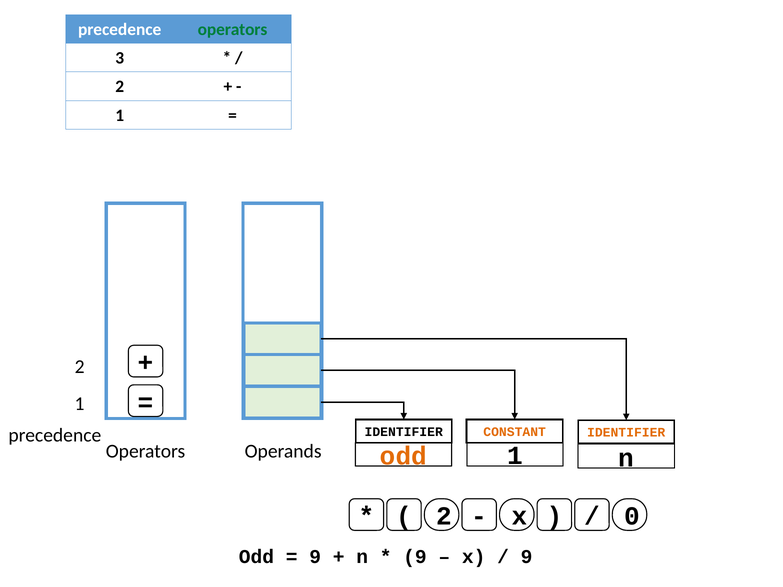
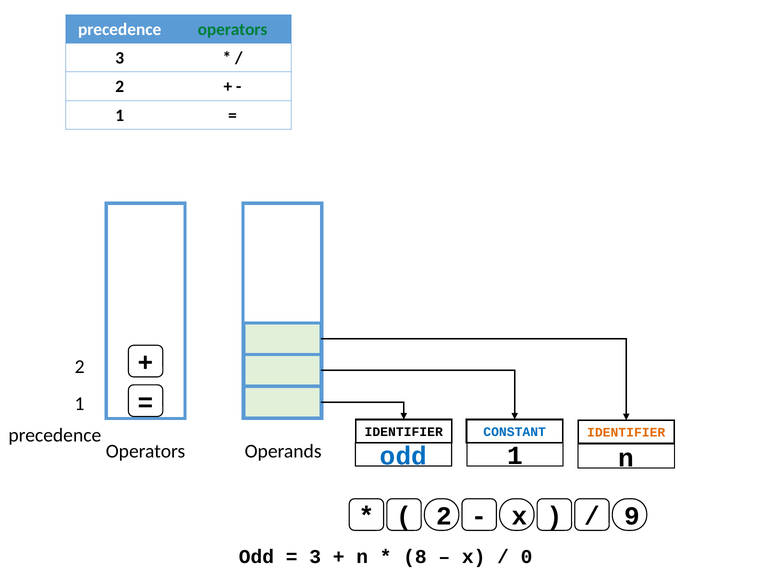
CONSTANT colour: orange -> blue
odd at (403, 456) colour: orange -> blue
0: 0 -> 9
9 at (315, 557): 9 -> 3
9 at (415, 557): 9 -> 8
9 at (527, 557): 9 -> 0
